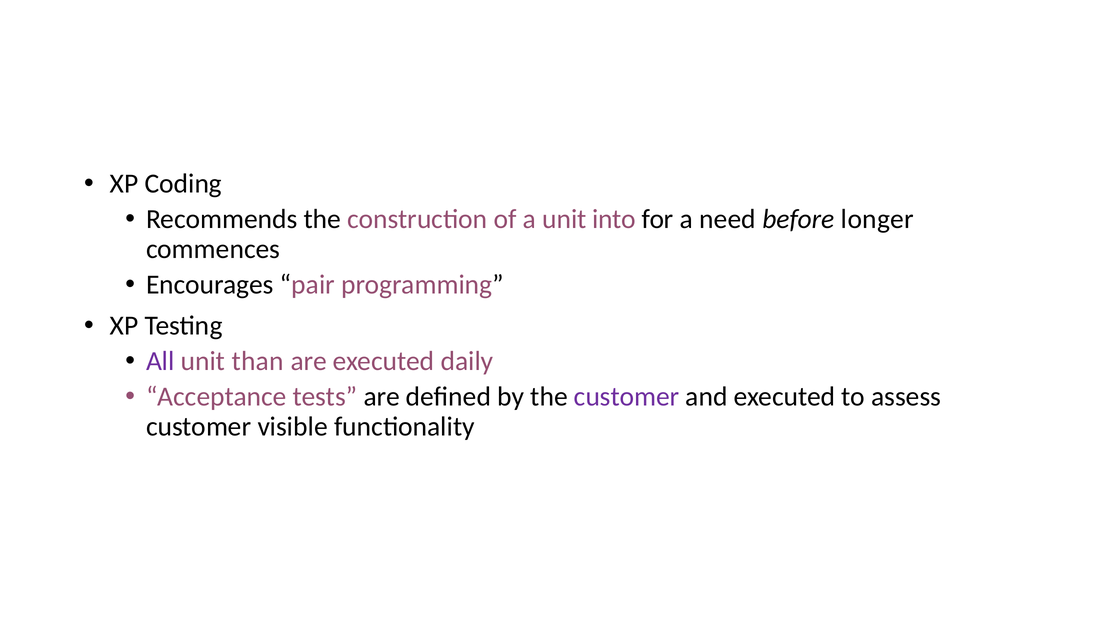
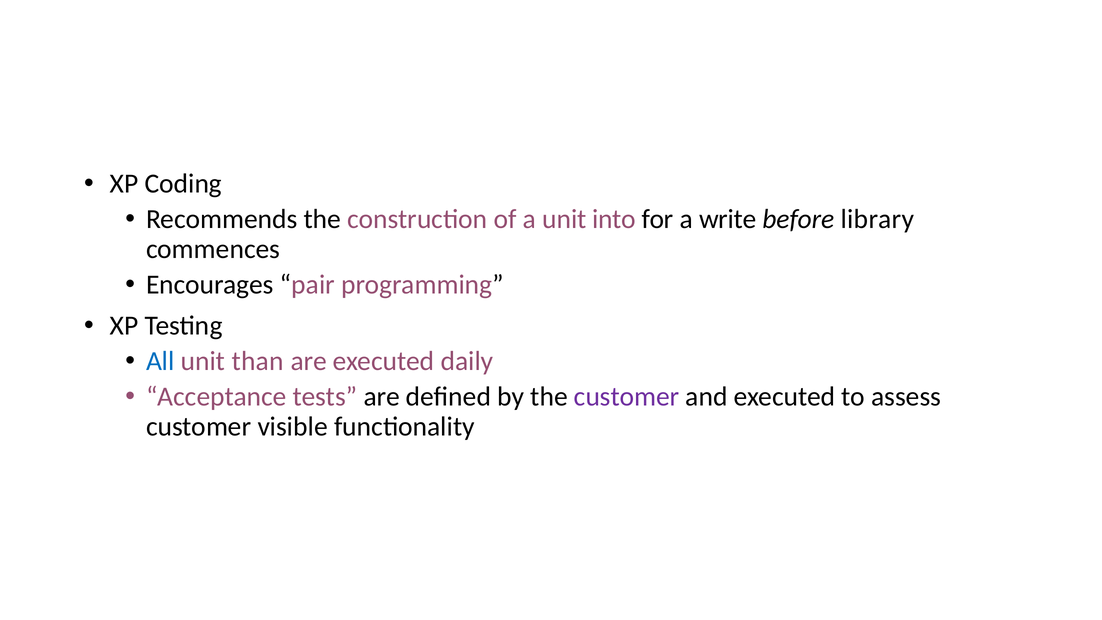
need: need -> write
longer: longer -> library
All colour: purple -> blue
